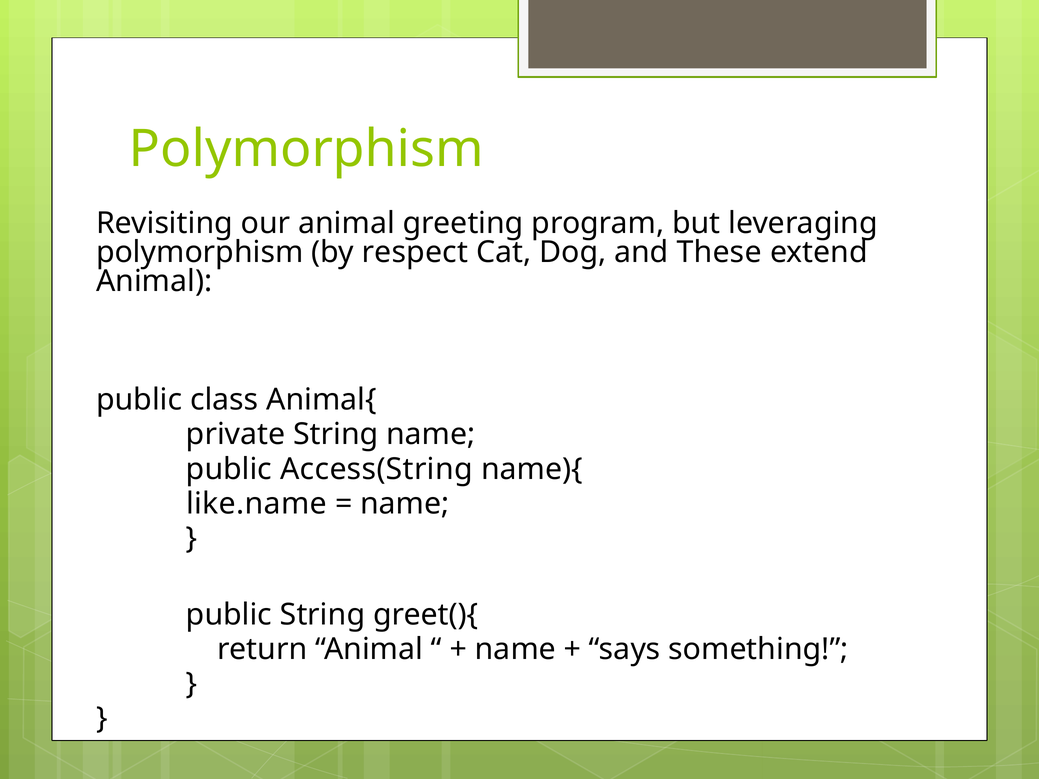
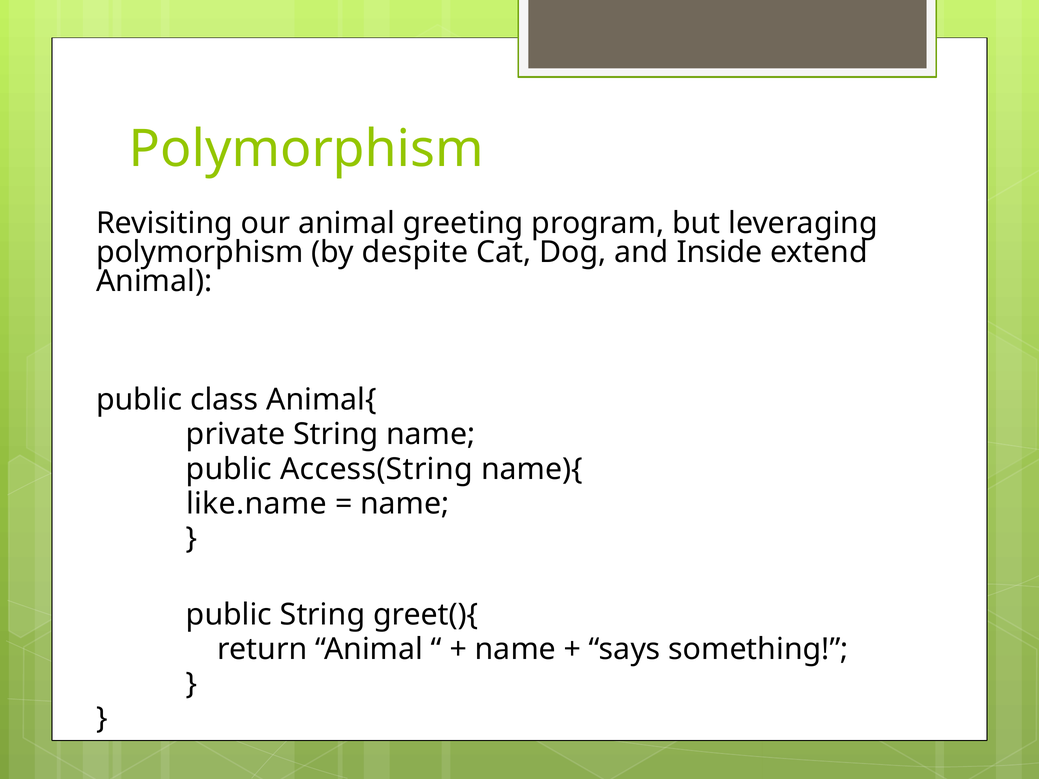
respect: respect -> despite
These: These -> Inside
